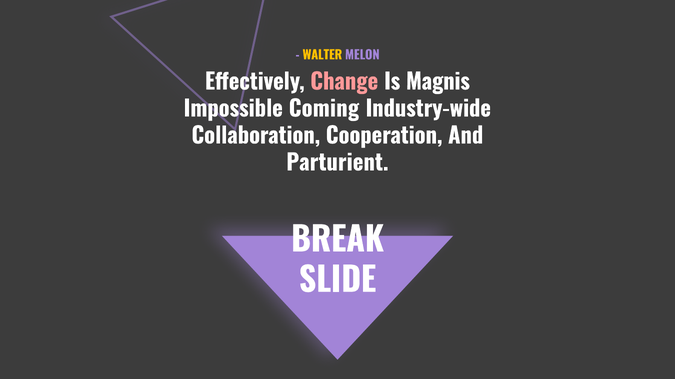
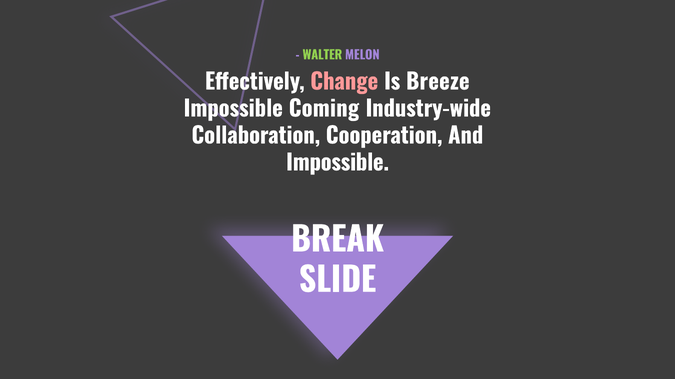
WALTER colour: yellow -> light green
Magnis: Magnis -> Breeze
Parturient at (337, 163): Parturient -> Impossible
